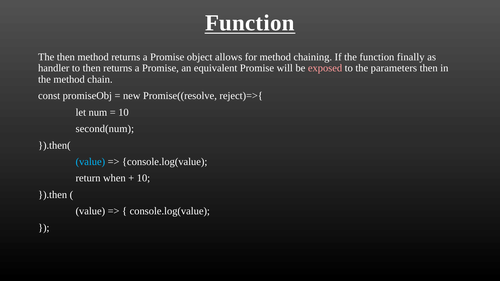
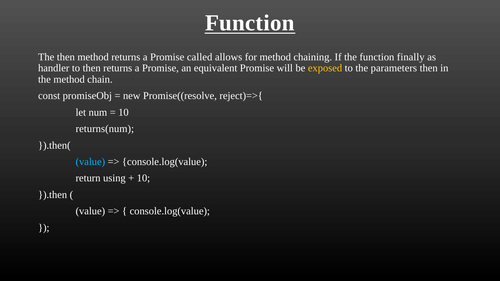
object: object -> called
exposed colour: pink -> yellow
second(num: second(num -> returns(num
when: when -> using
